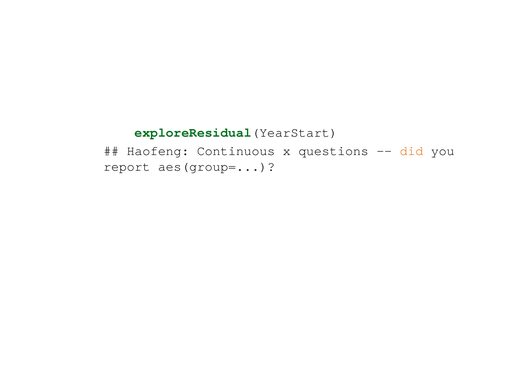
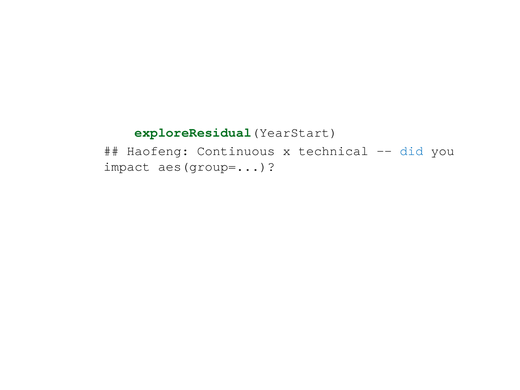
questions: questions -> technical
did colour: orange -> blue
report: report -> impact
